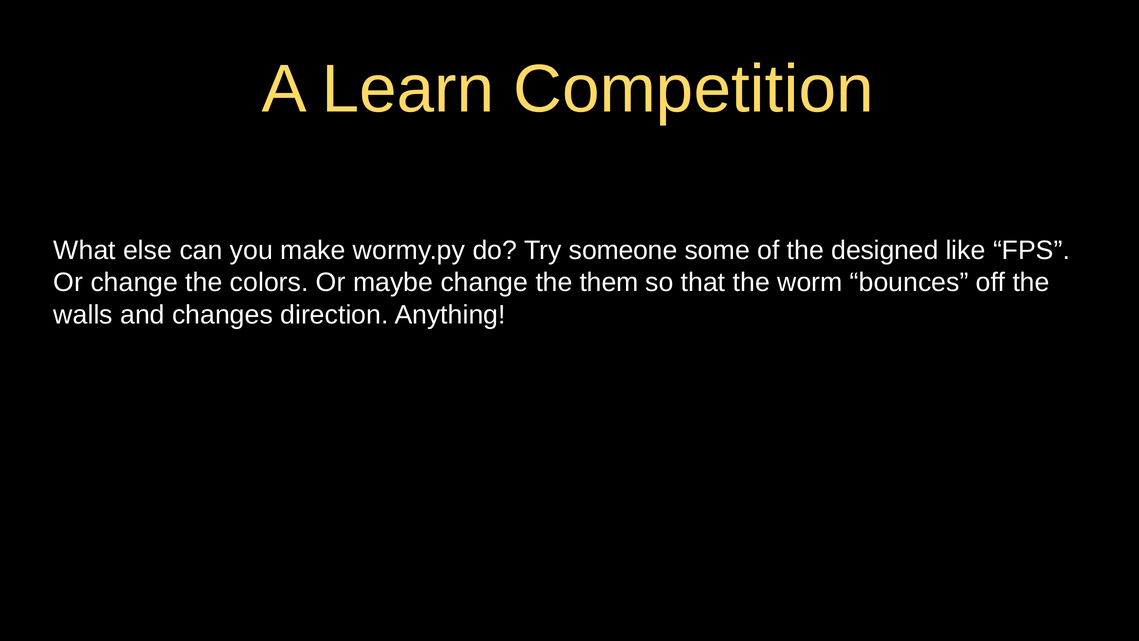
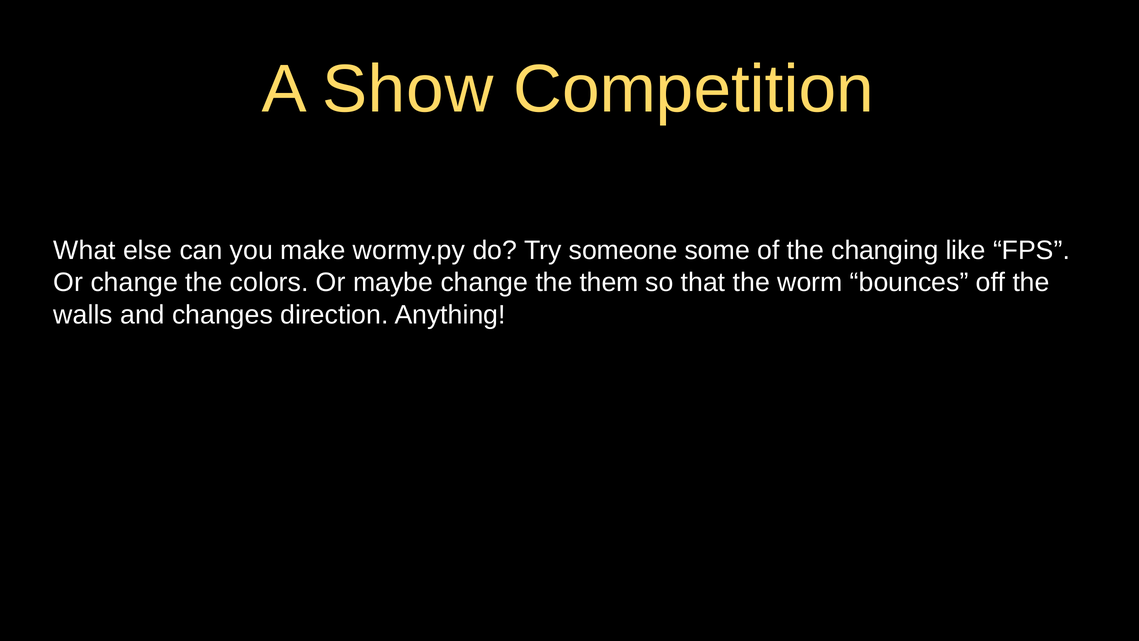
Learn: Learn -> Show
designed: designed -> changing
